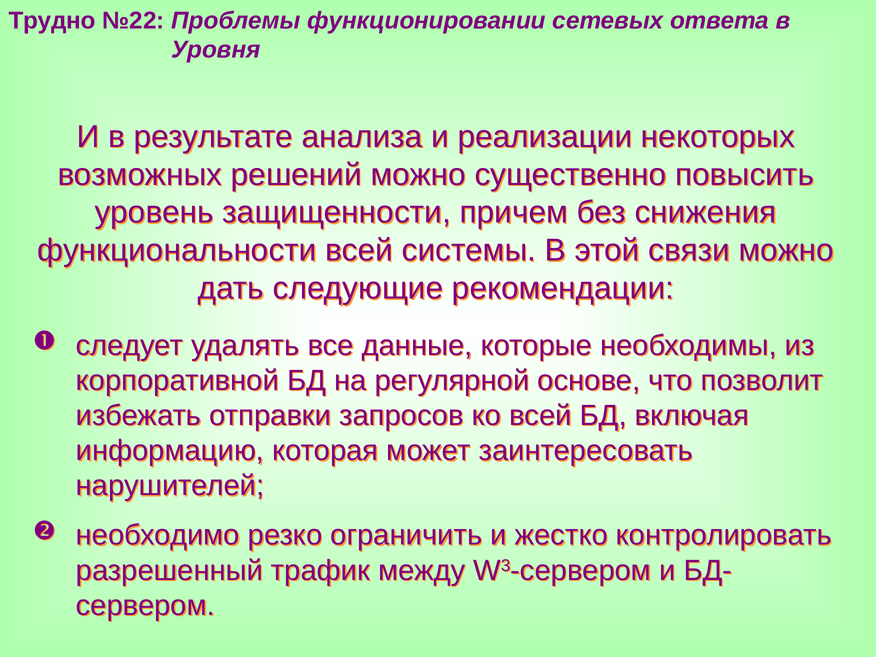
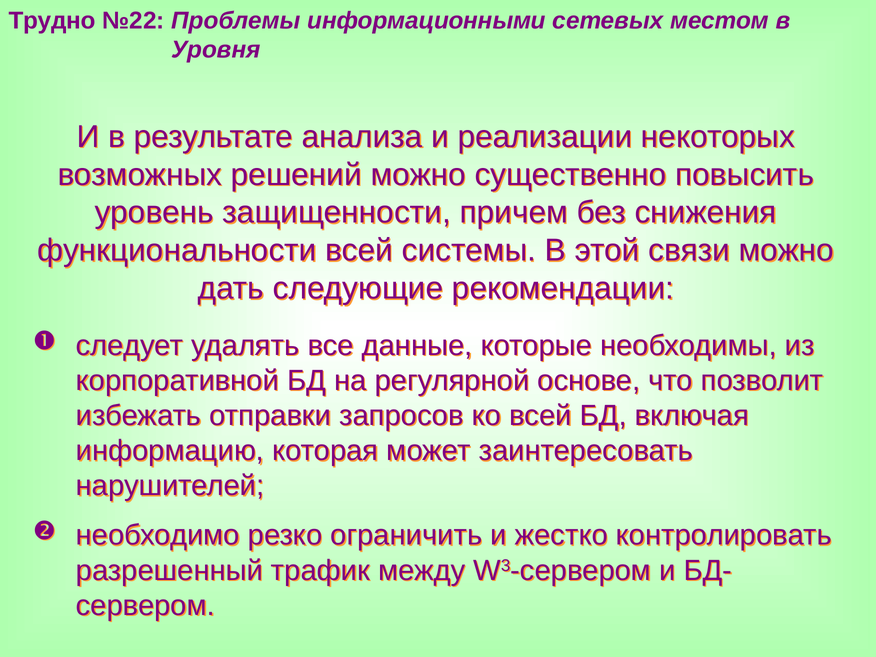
функционировании: функционировании -> информационными
ответа: ответа -> местом
